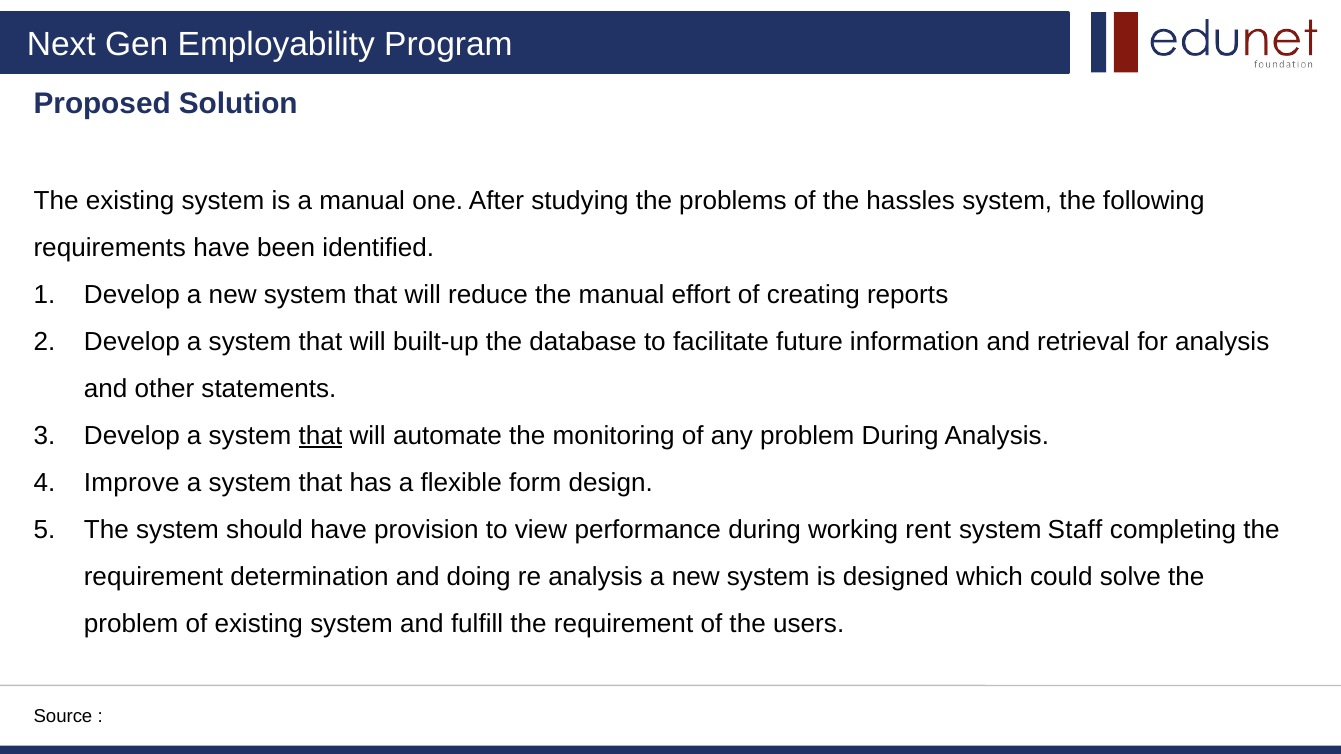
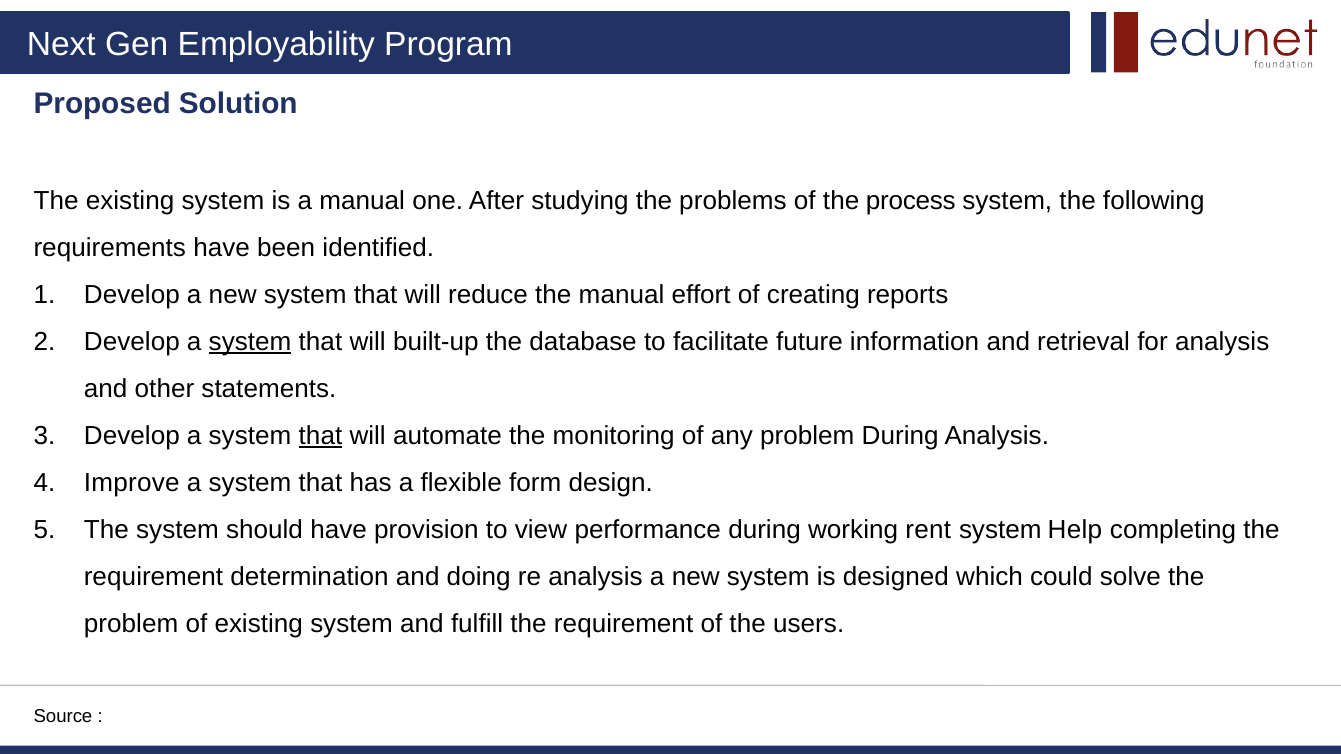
hassles: hassles -> process
system at (250, 342) underline: none -> present
Staff: Staff -> Help
